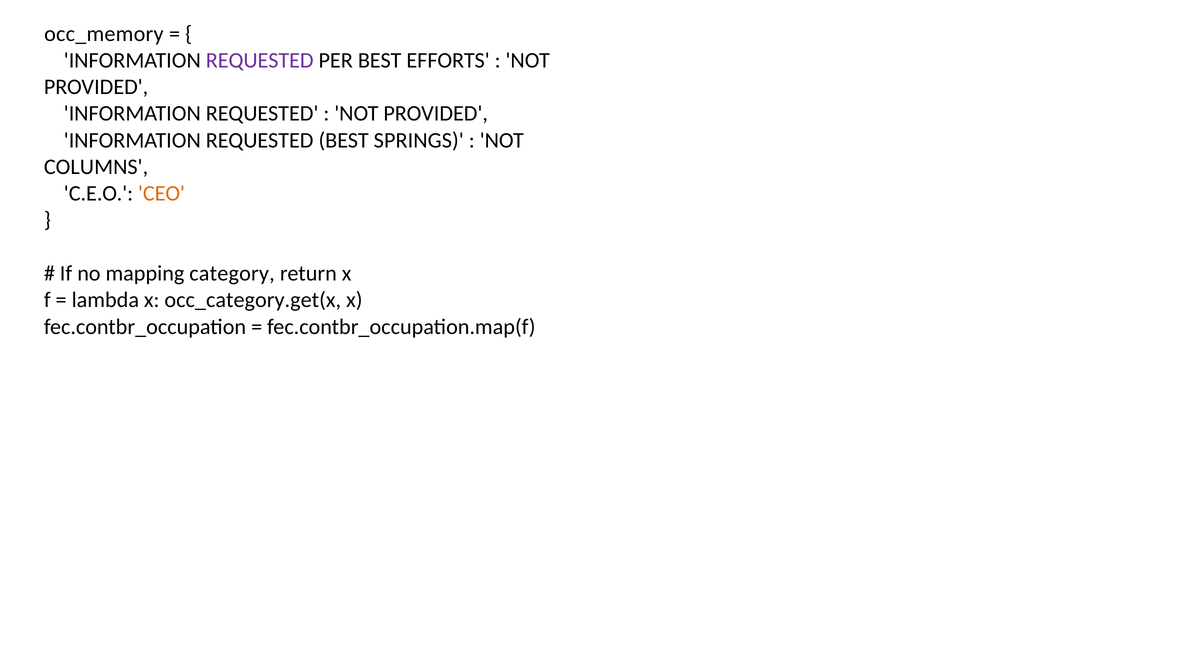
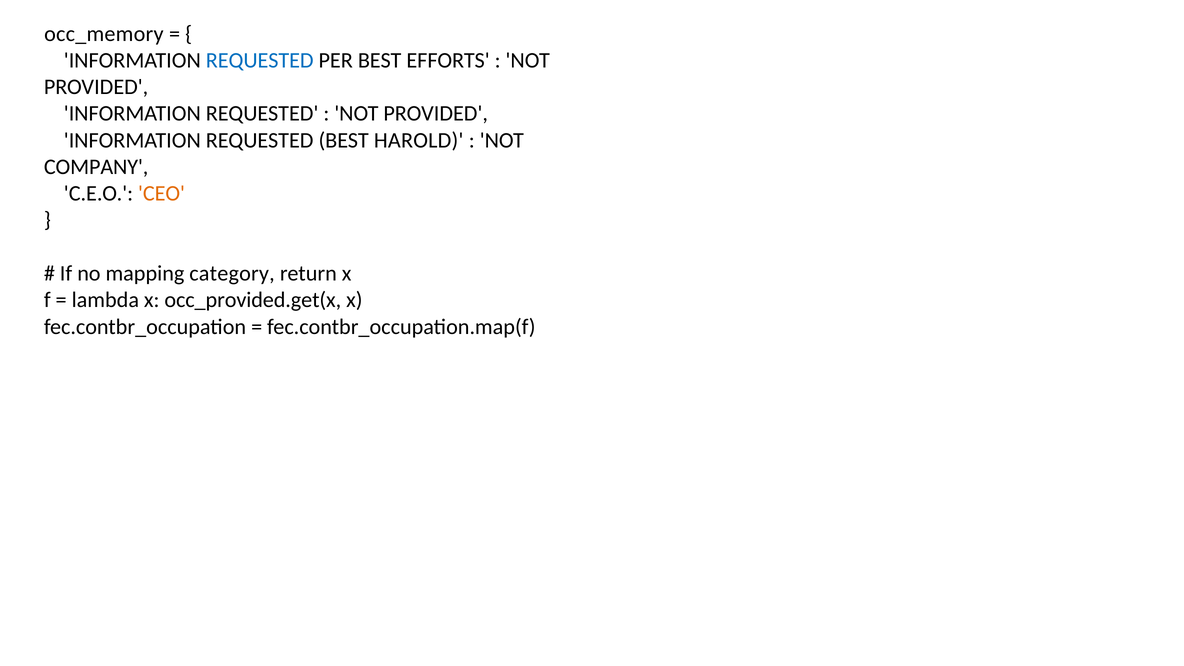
REQUESTED at (260, 60) colour: purple -> blue
SPRINGS: SPRINGS -> HAROLD
COLUMNS: COLUMNS -> COMPANY
occ_category.get(x: occ_category.get(x -> occ_provided.get(x
